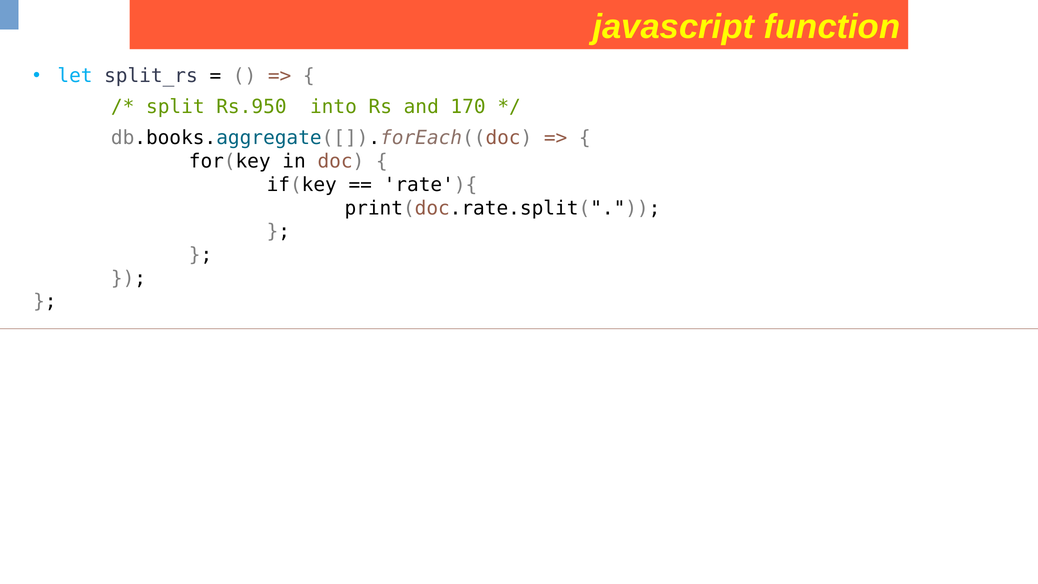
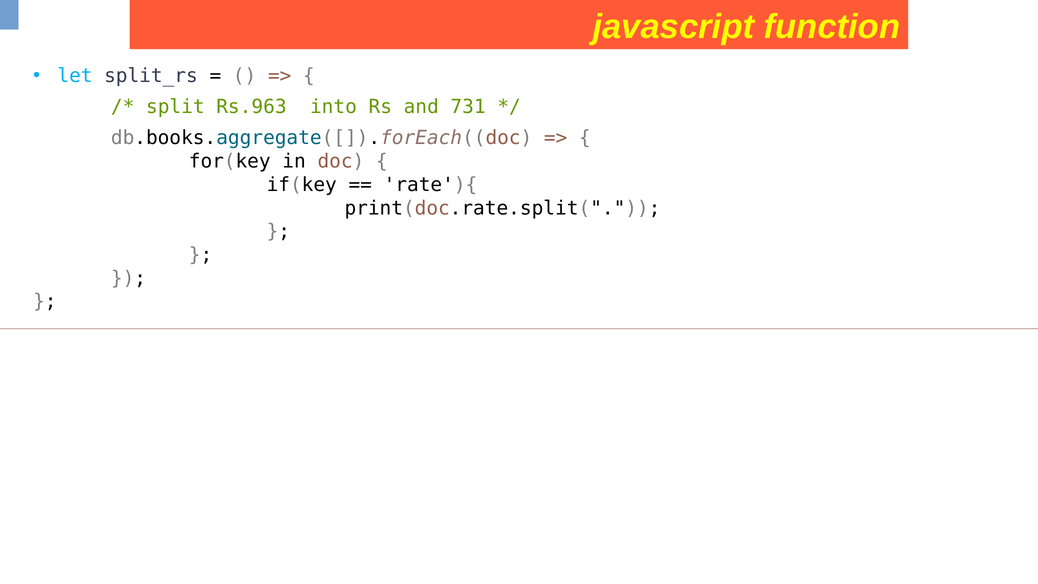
Rs.950: Rs.950 -> Rs.963
170: 170 -> 731
